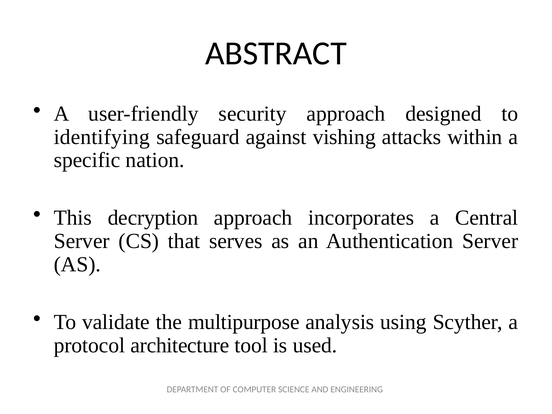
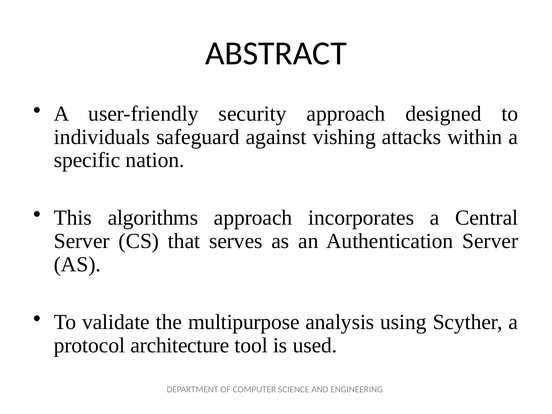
identifying: identifying -> individuals
decryption: decryption -> algorithms
